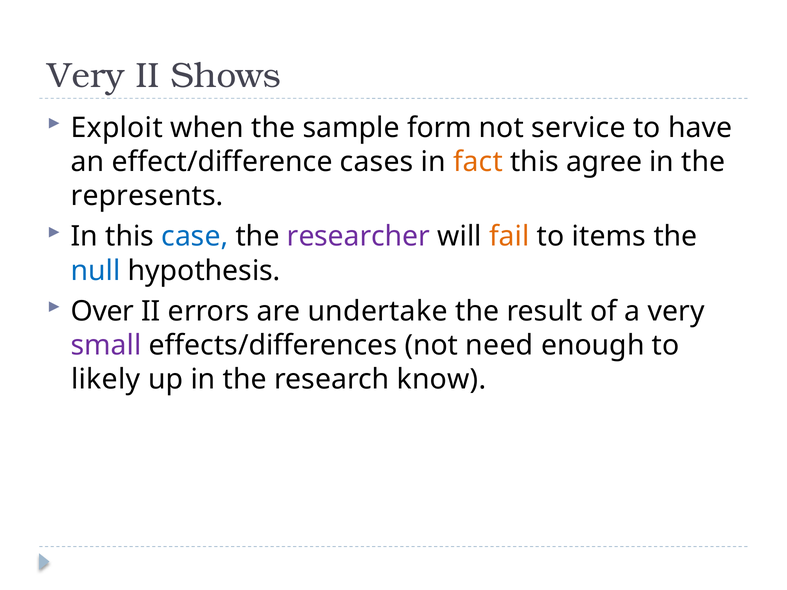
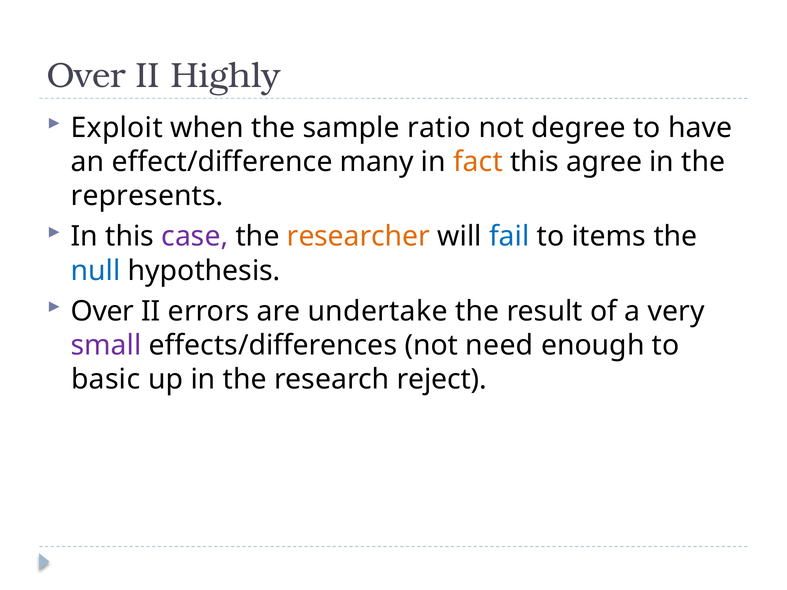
Very at (86, 76): Very -> Over
Shows: Shows -> Highly
form: form -> ratio
service: service -> degree
cases: cases -> many
case colour: blue -> purple
researcher colour: purple -> orange
fail colour: orange -> blue
likely: likely -> basic
know: know -> reject
